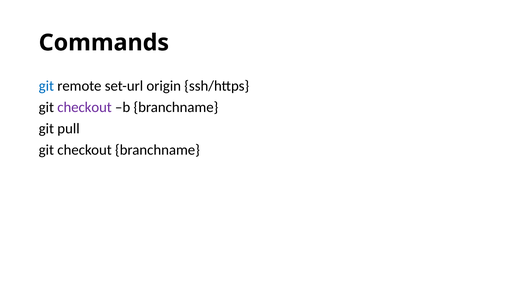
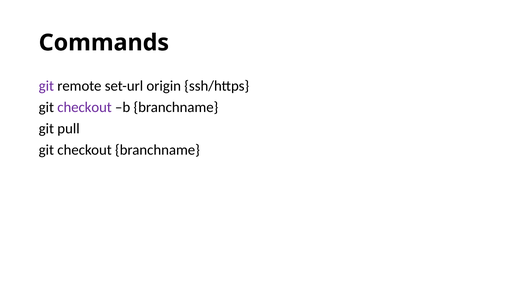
git at (46, 86) colour: blue -> purple
